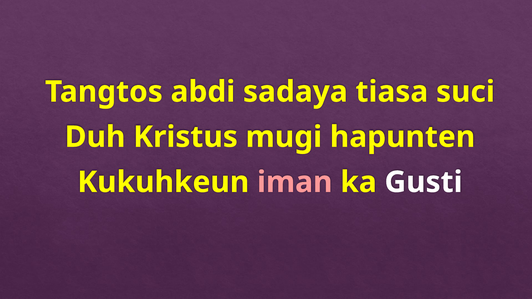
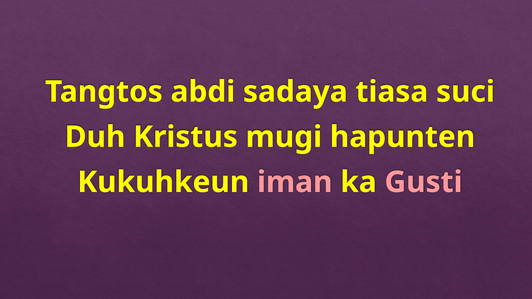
Gusti colour: white -> pink
